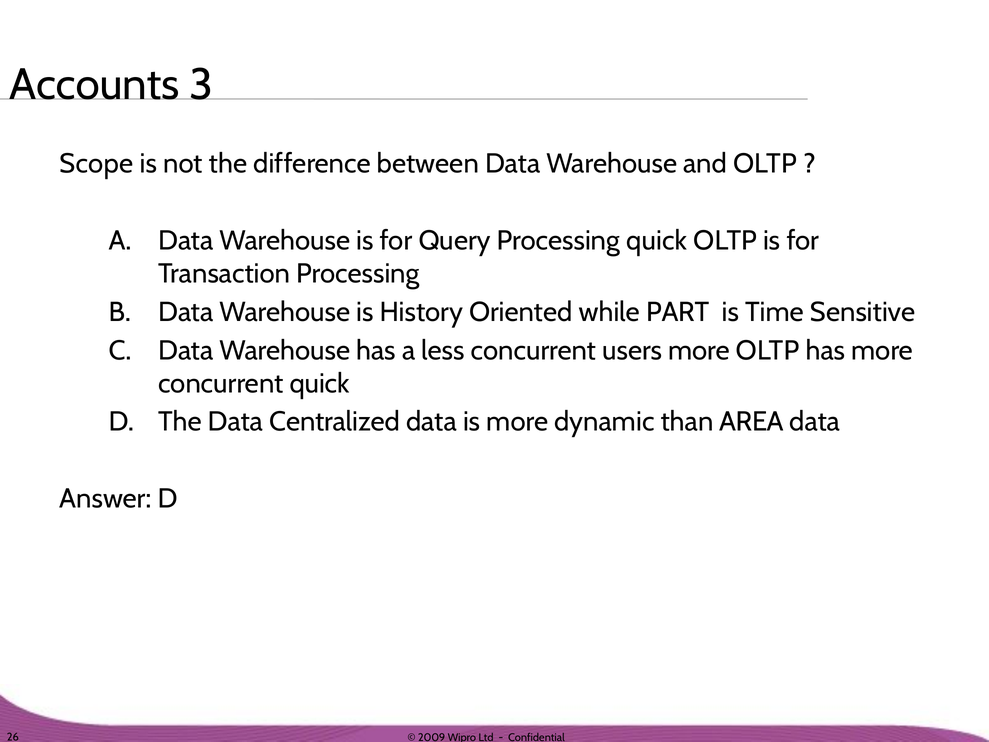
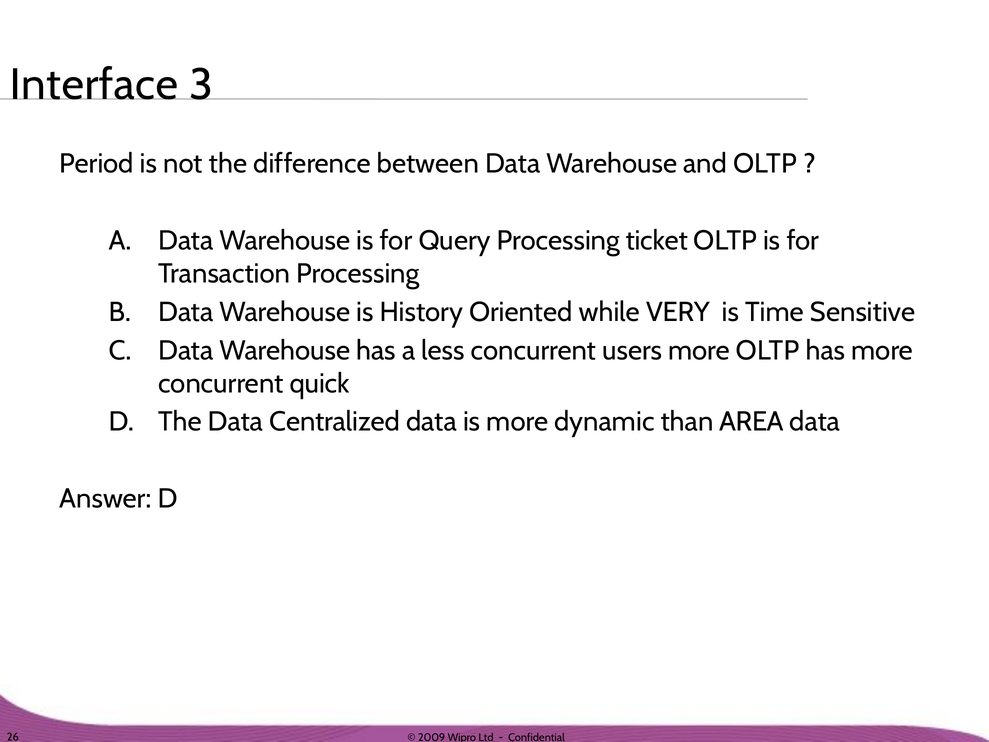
Accounts: Accounts -> Interface
Scope: Scope -> Period
Processing quick: quick -> ticket
PART: PART -> VERY
